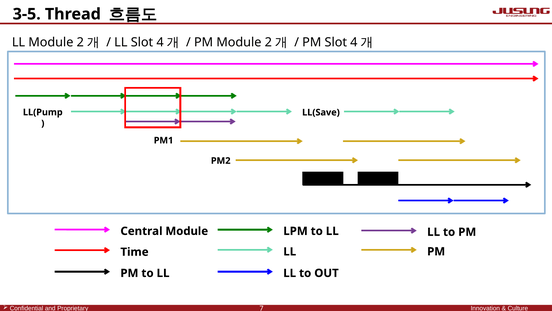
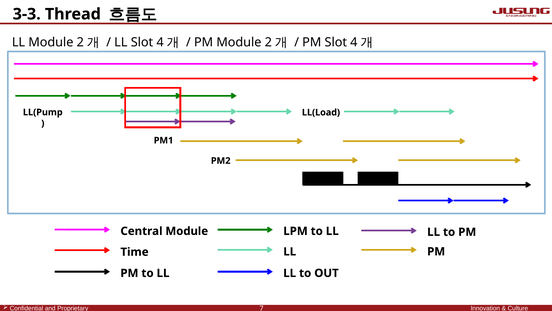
3-5: 3-5 -> 3-3
LL(Save: LL(Save -> LL(Load
